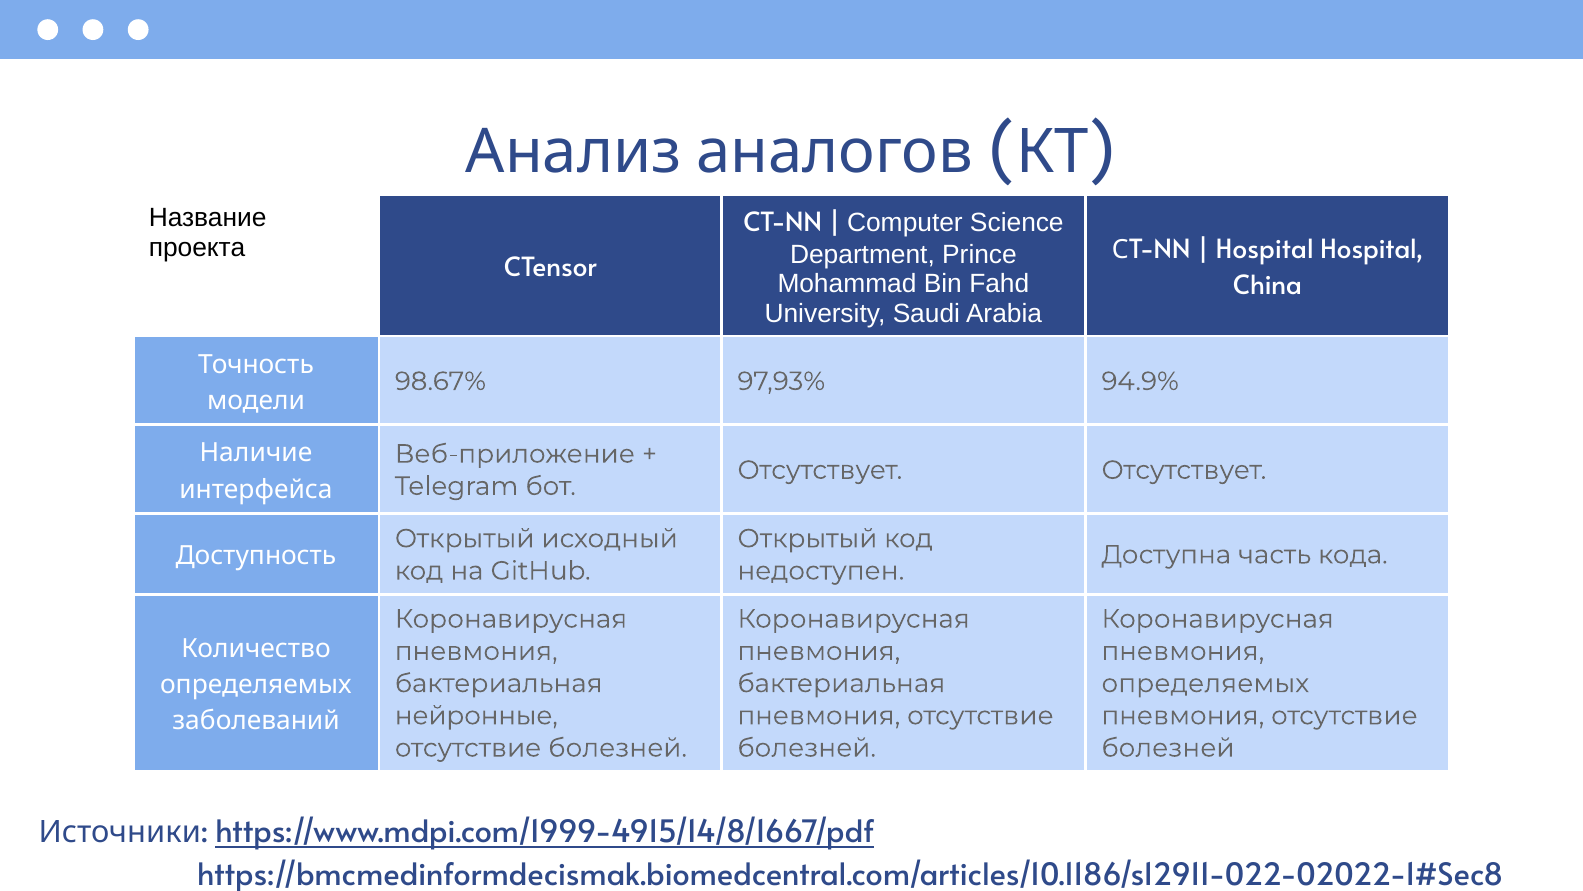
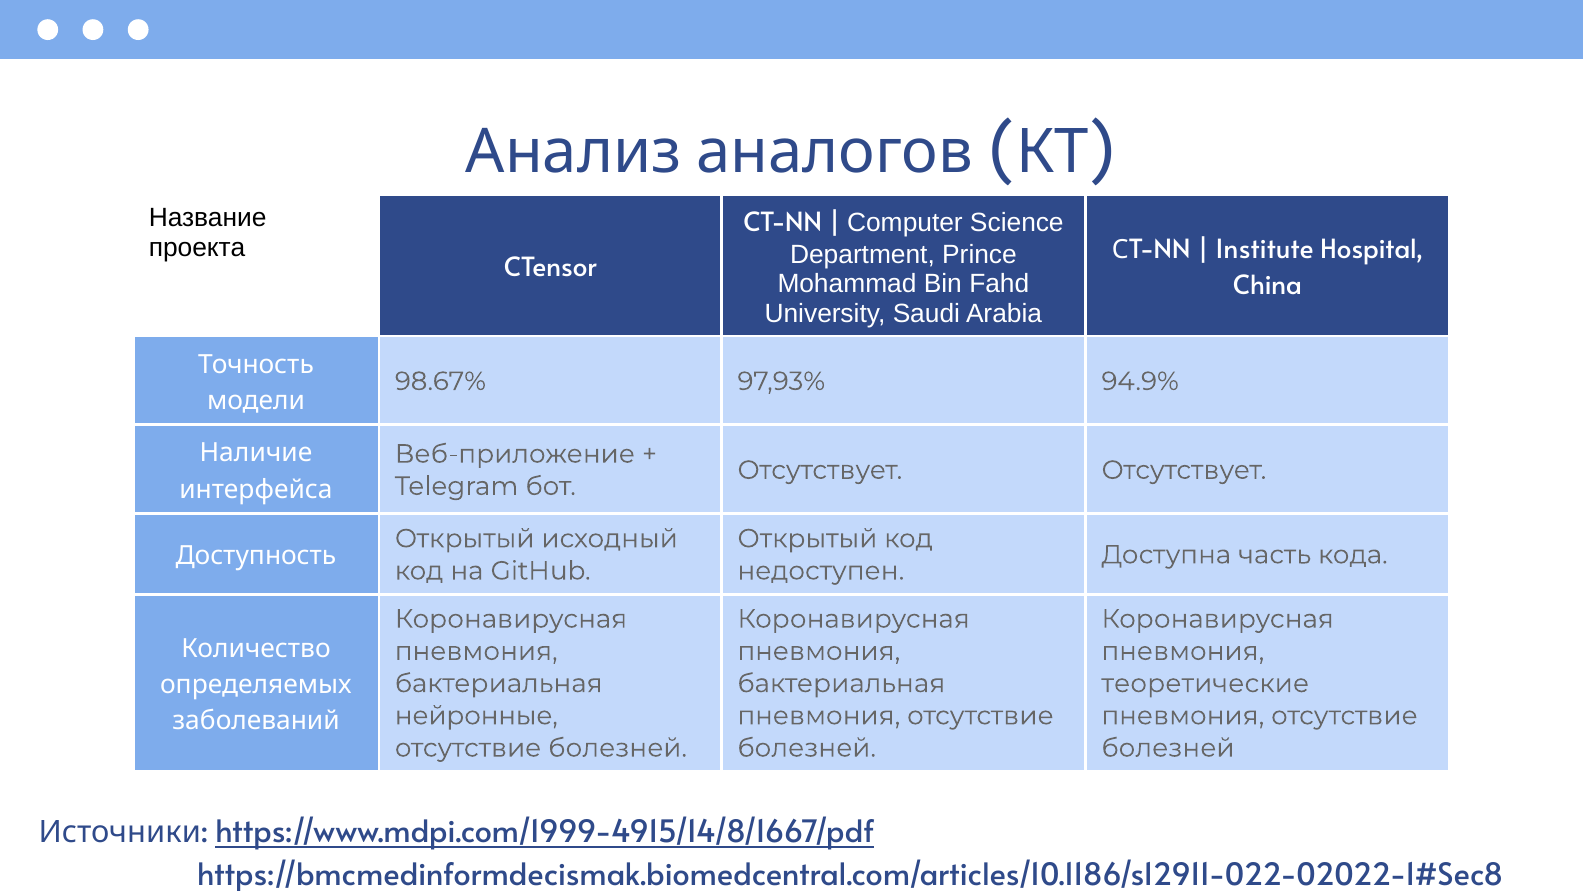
Hospital at (1265, 249): Hospital -> Institute
определяемых at (1205, 683): определяемых -> теоретические
